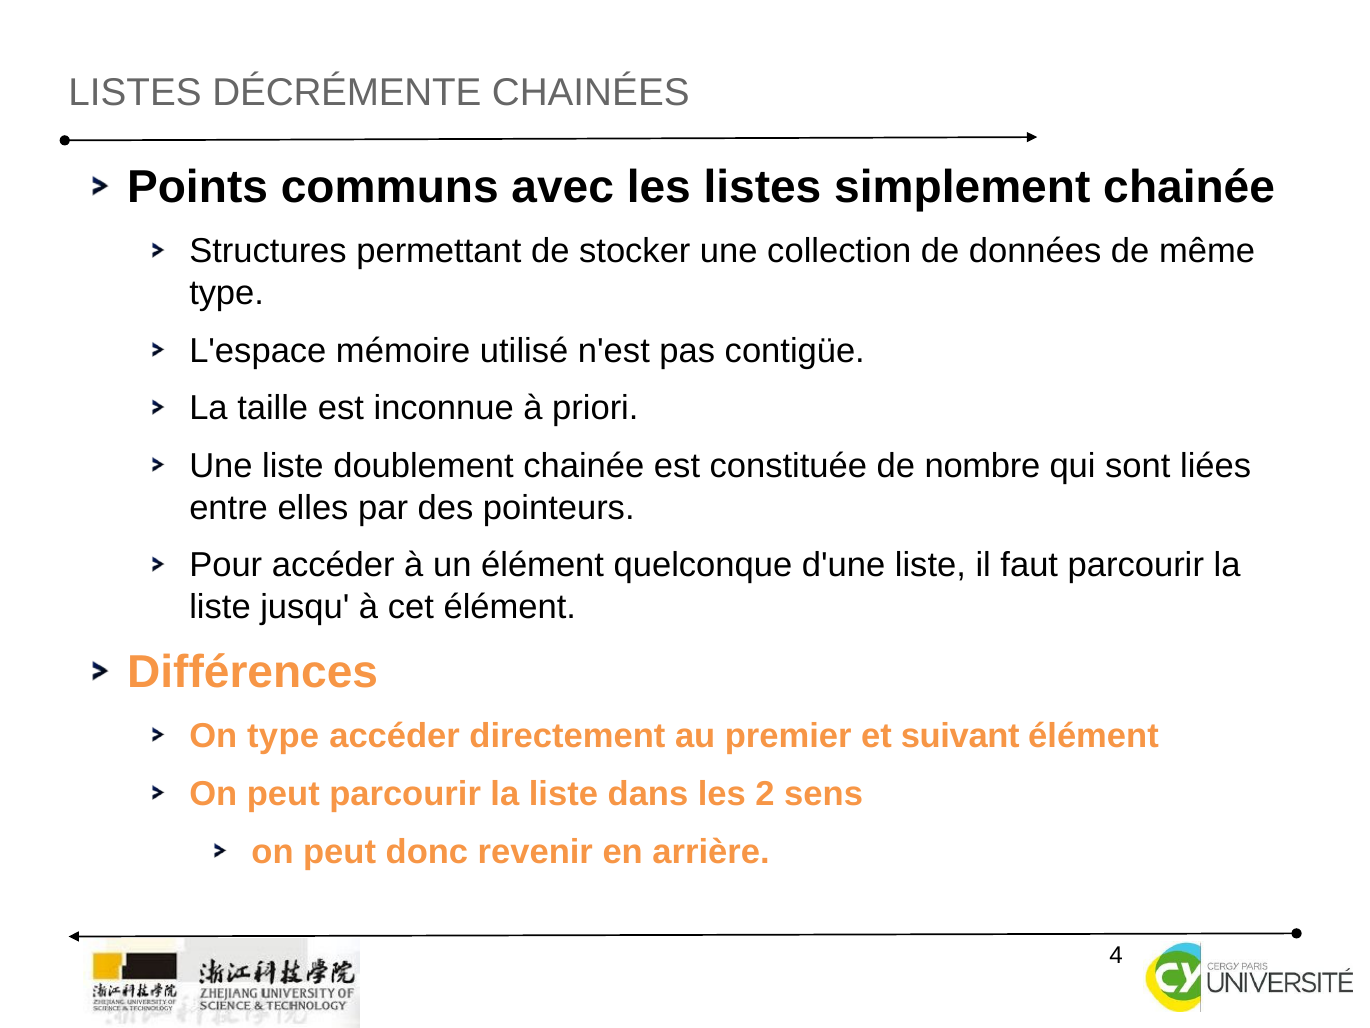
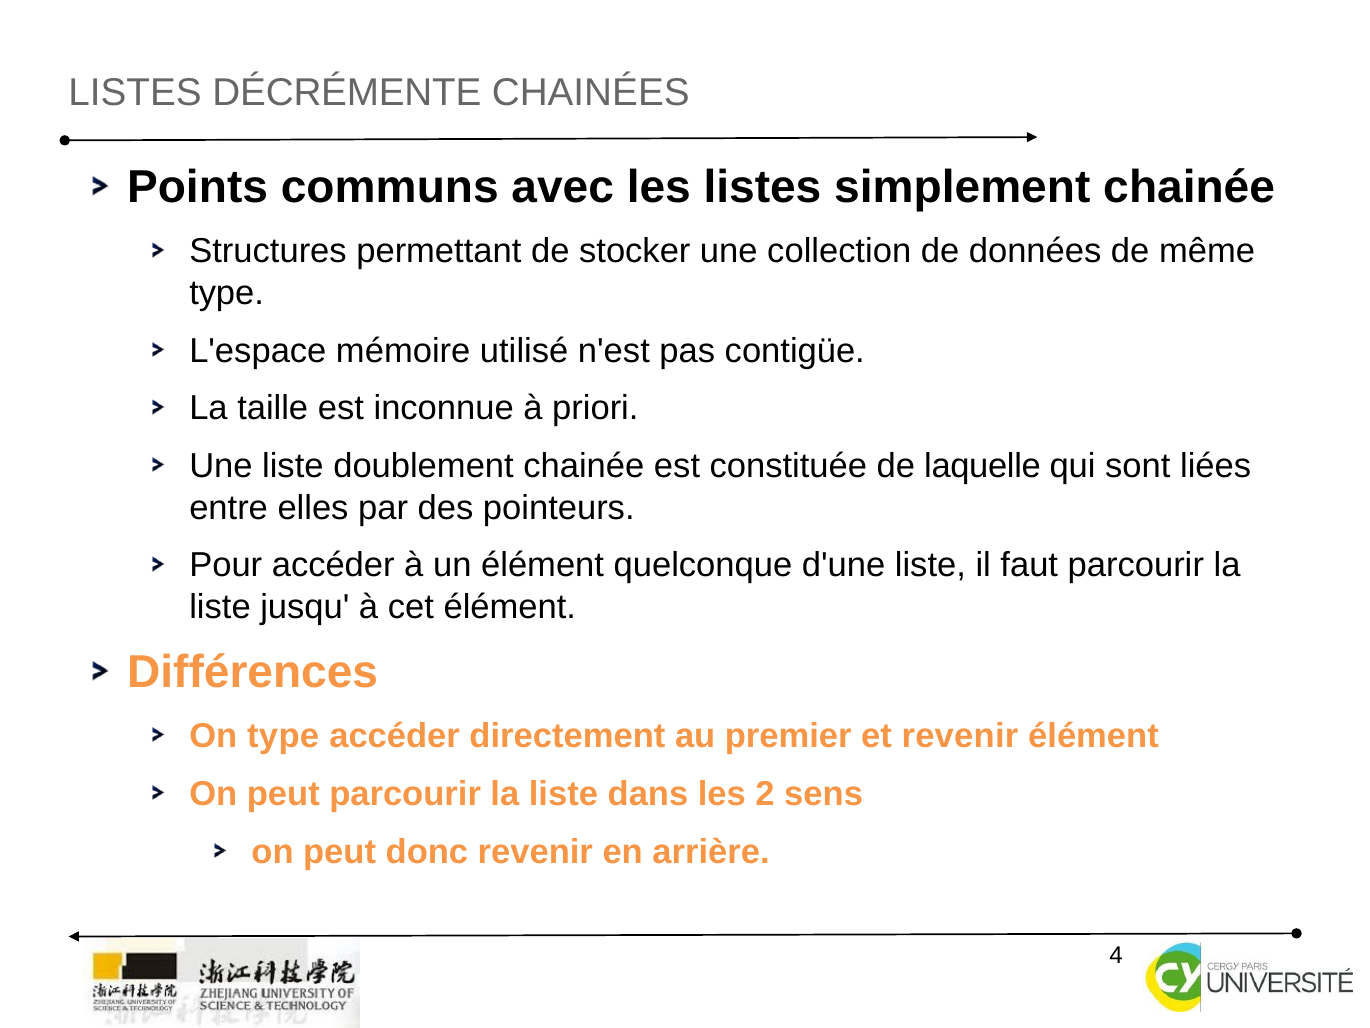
nombre: nombre -> laquelle
et suivant: suivant -> revenir
